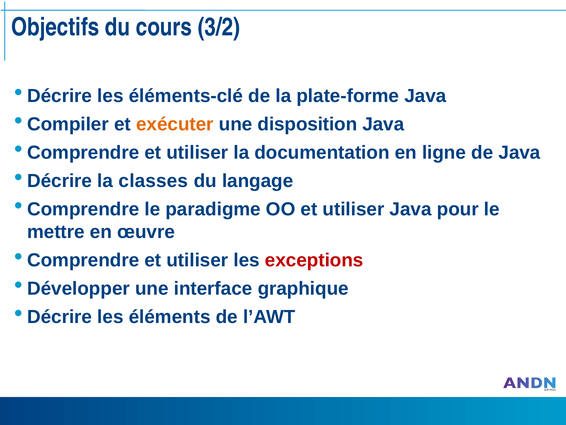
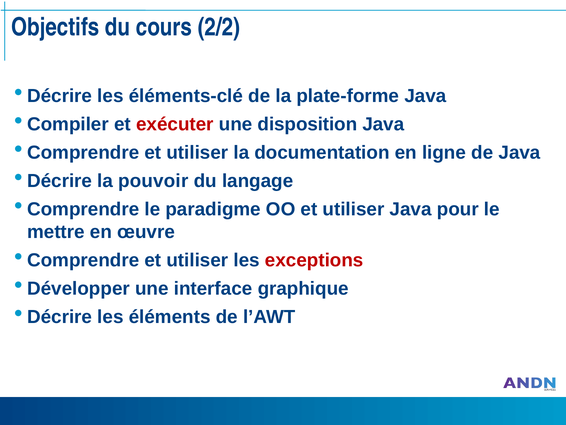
3/2: 3/2 -> 2/2
exécuter colour: orange -> red
classes: classes -> pouvoir
